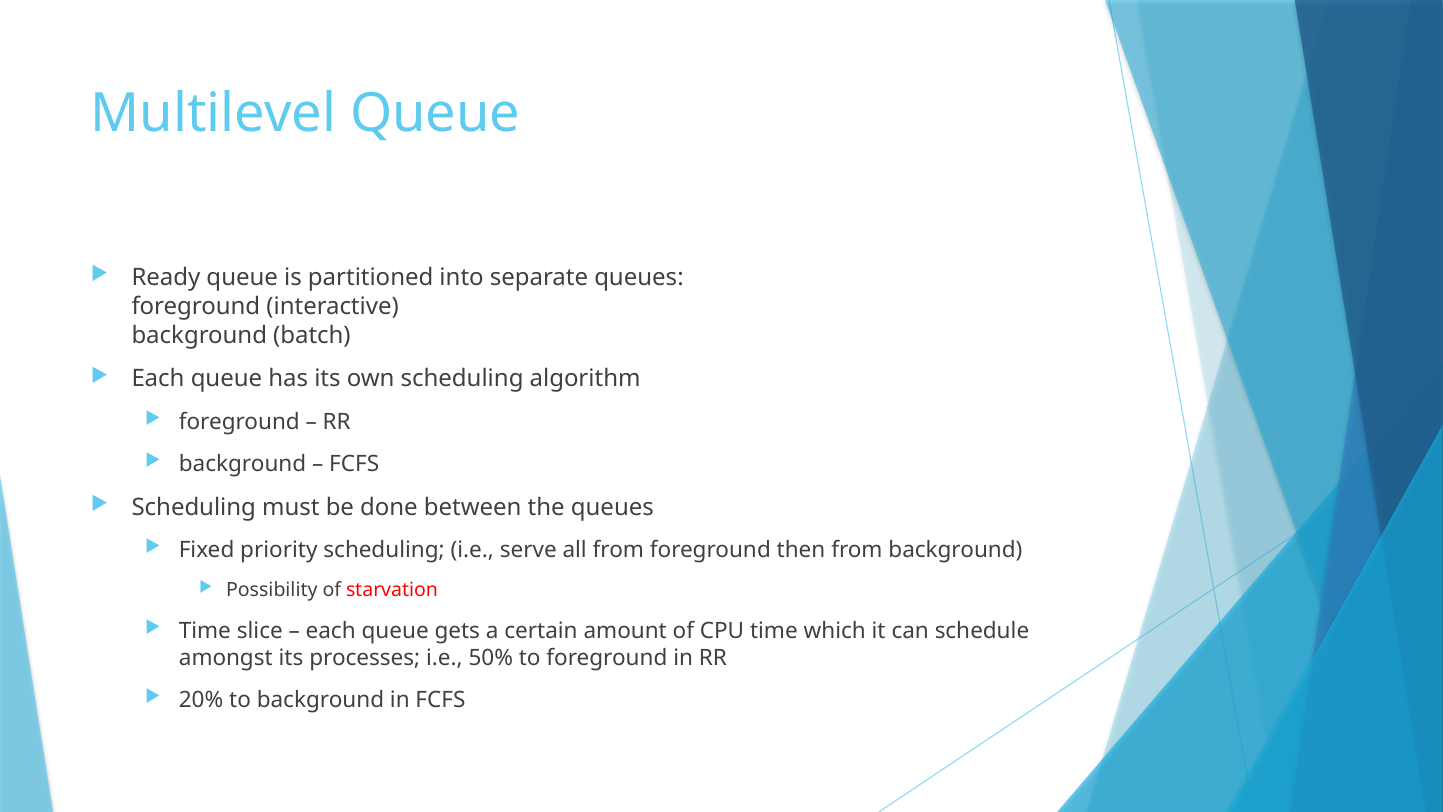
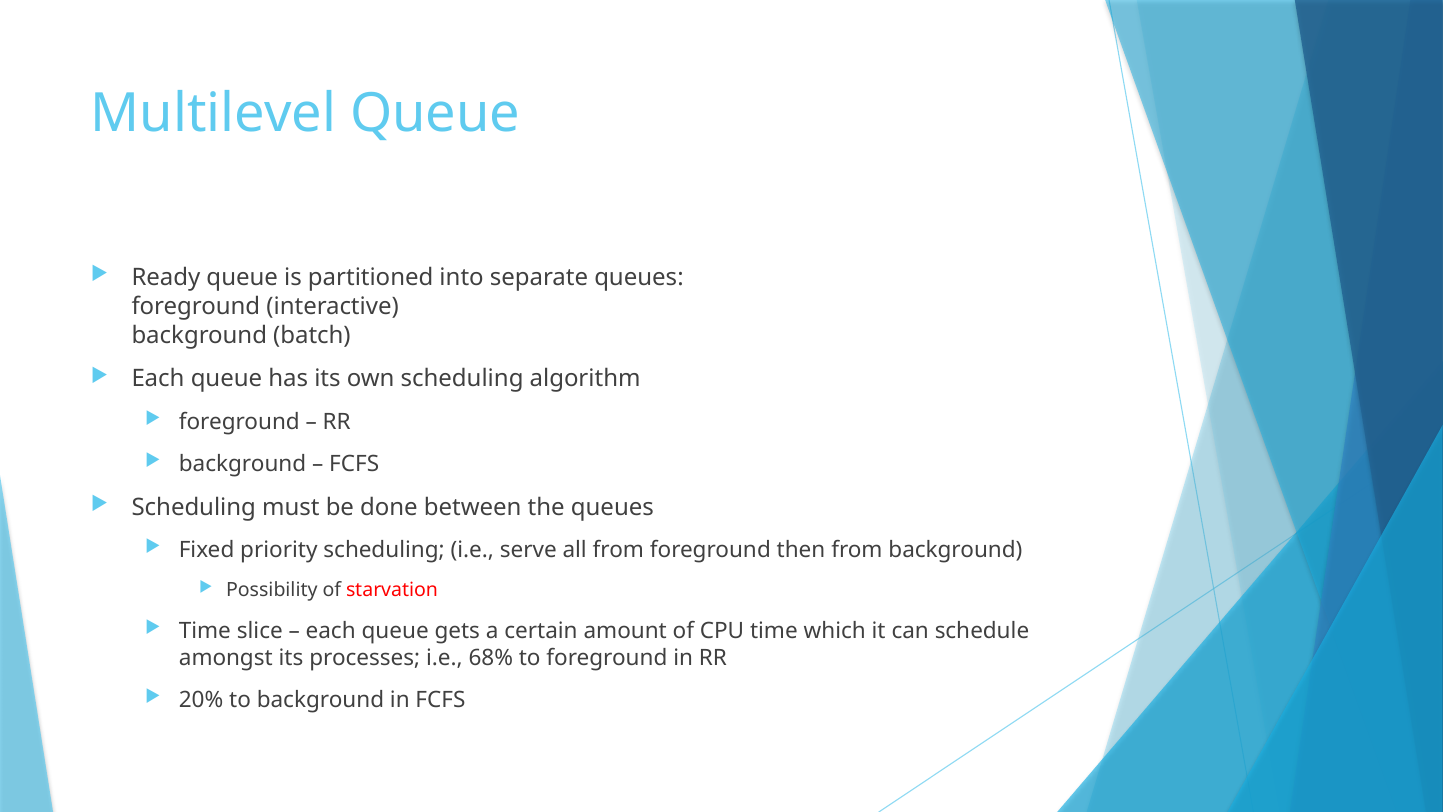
50%: 50% -> 68%
